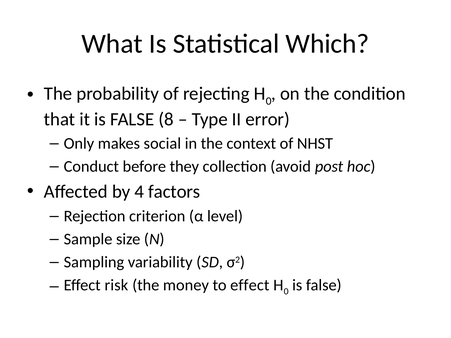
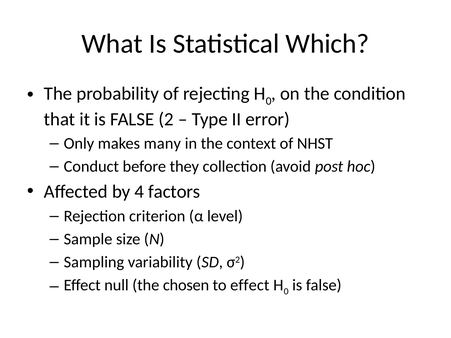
8: 8 -> 2
social: social -> many
risk: risk -> null
money: money -> chosen
